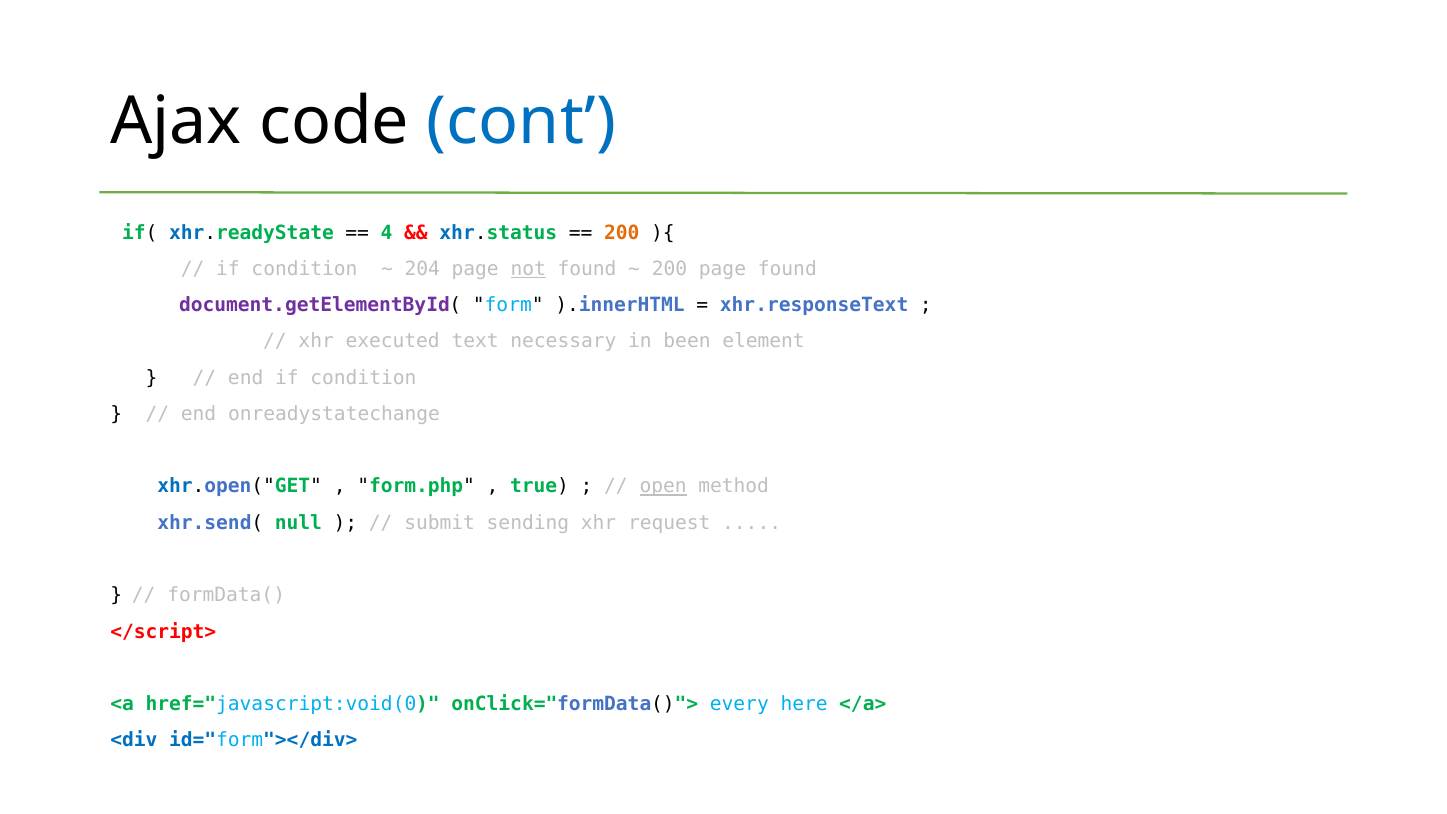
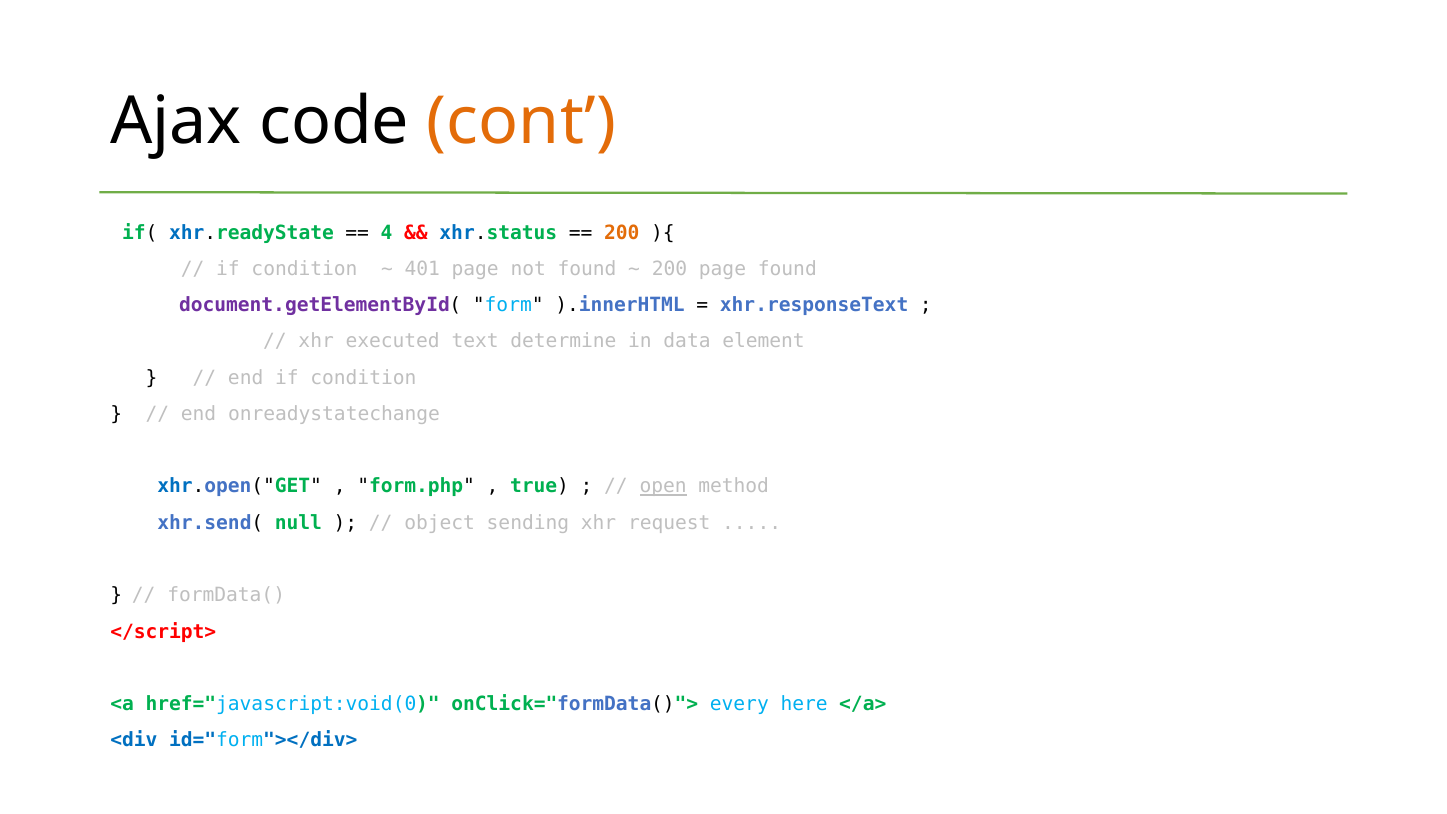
cont colour: blue -> orange
204: 204 -> 401
not underline: present -> none
necessary: necessary -> determine
been: been -> data
submit: submit -> object
